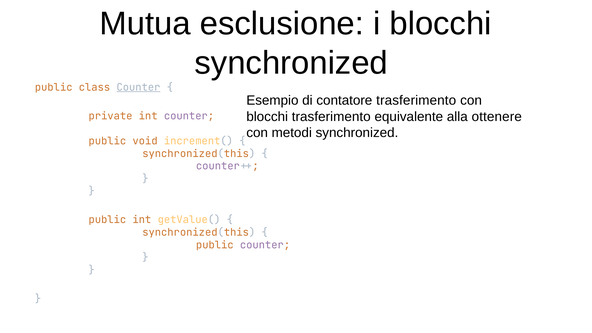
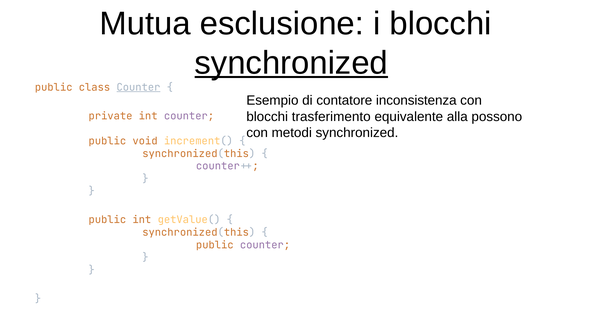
synchronized at (291, 63) underline: none -> present
contatore trasferimento: trasferimento -> inconsistenza
ottenere: ottenere -> possono
